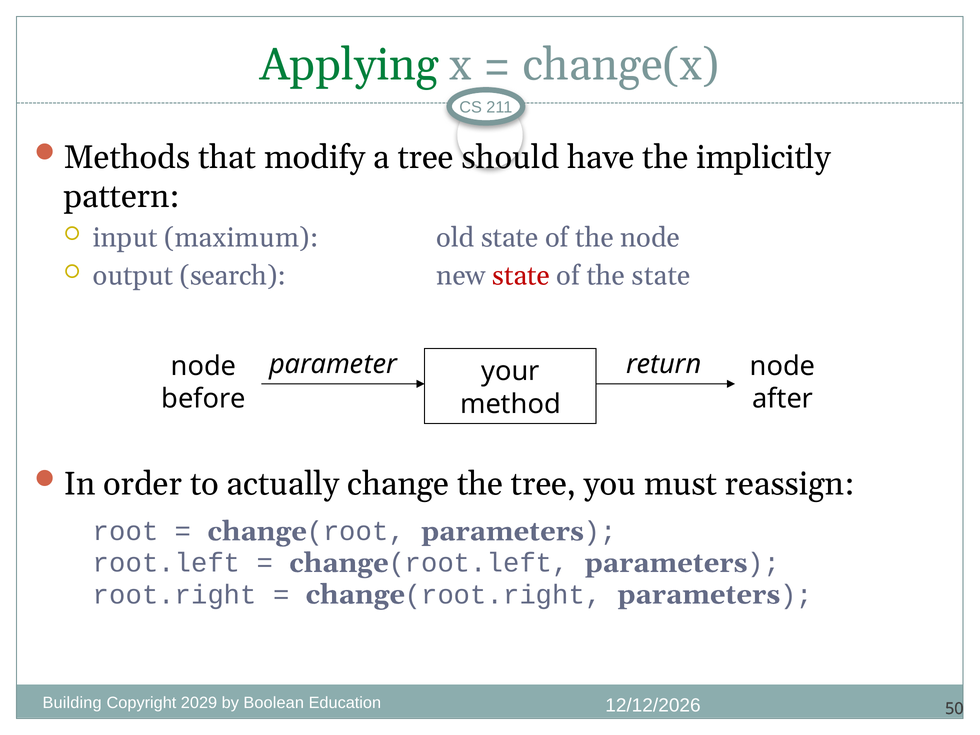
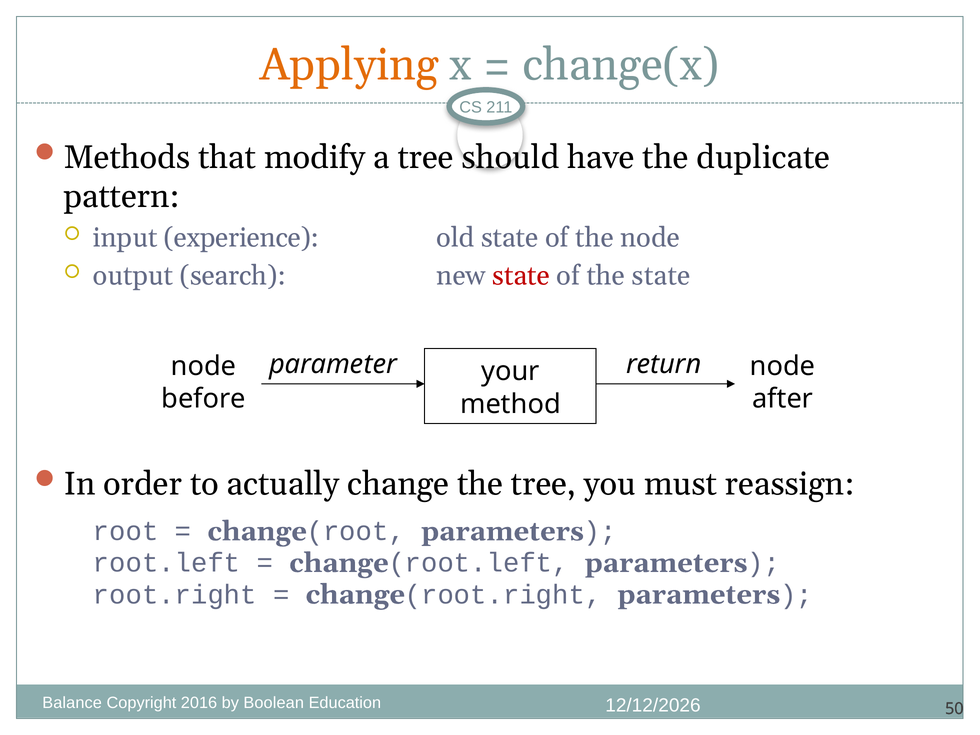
Applying colour: green -> orange
implicitly: implicitly -> duplicate
maximum: maximum -> experience
Building: Building -> Balance
2029: 2029 -> 2016
